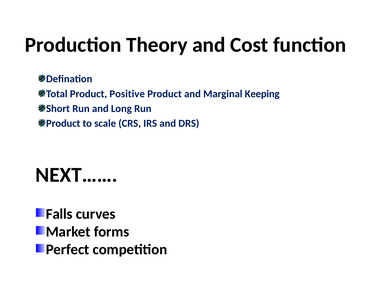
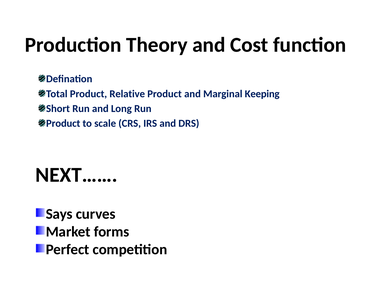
Positive: Positive -> Relative
Falls: Falls -> Says
